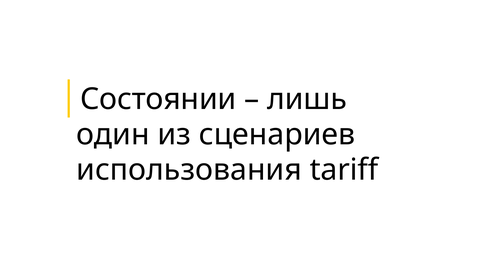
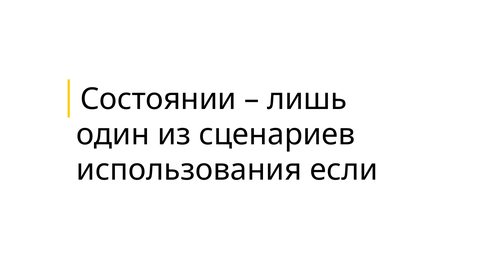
tariff: tariff -> если
